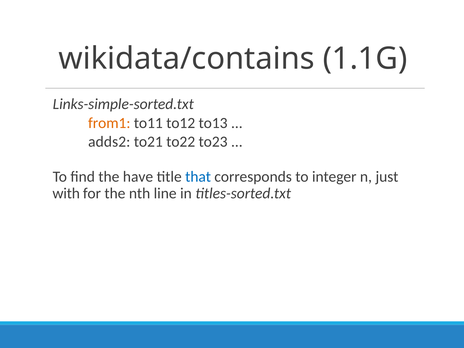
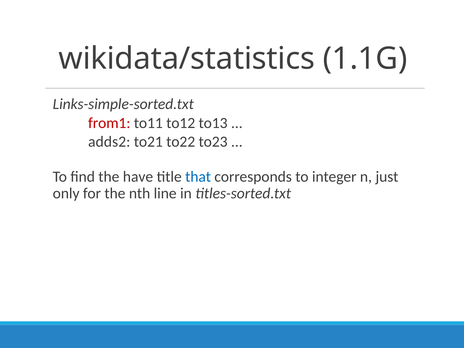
wikidata/contains: wikidata/contains -> wikidata/statistics
from1 colour: orange -> red
with: with -> only
